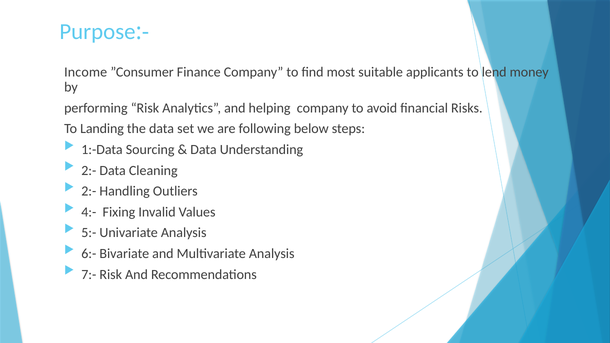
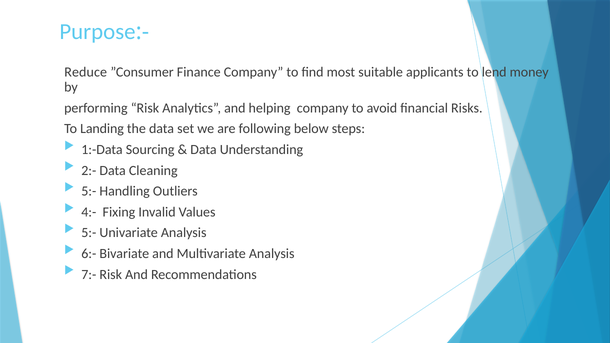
Income: Income -> Reduce
2:- at (89, 191): 2:- -> 5:-
